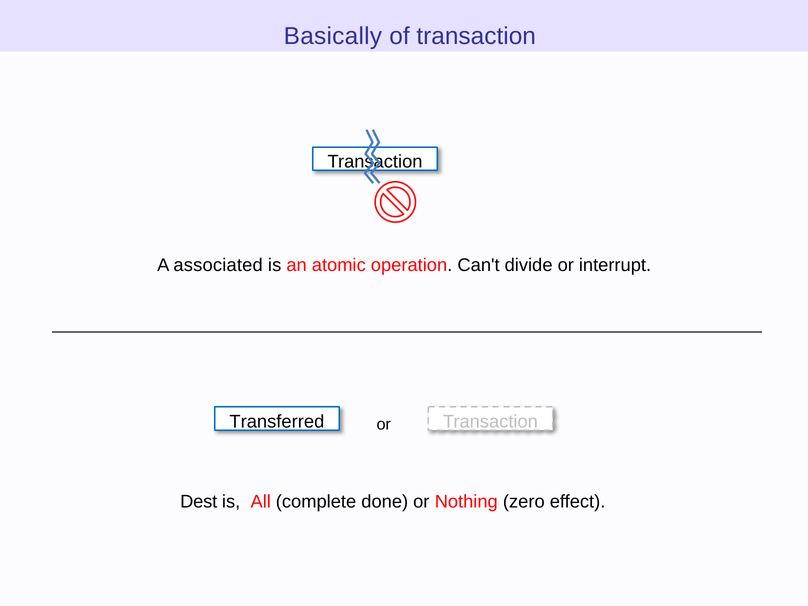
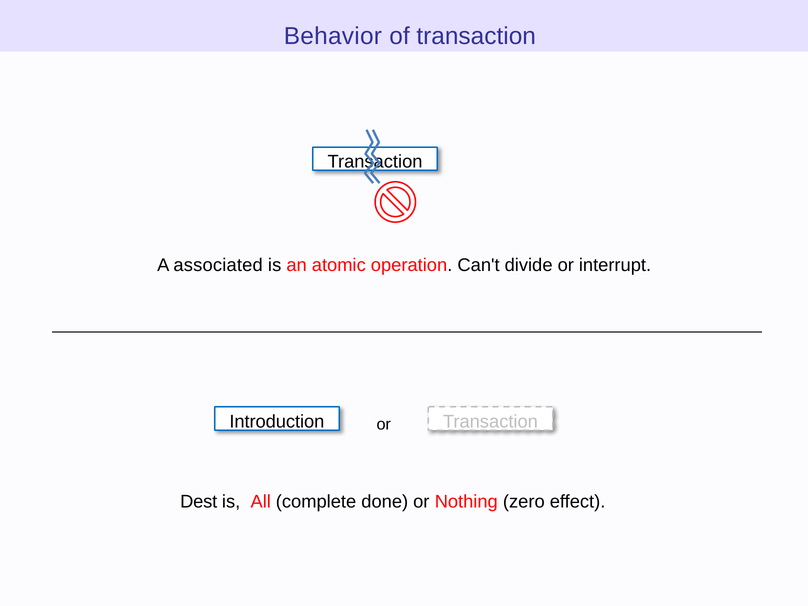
Basically: Basically -> Behavior
Transferred: Transferred -> Introduction
